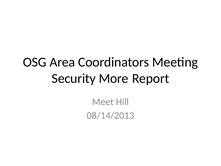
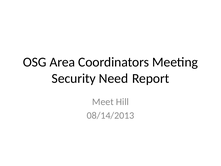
More: More -> Need
